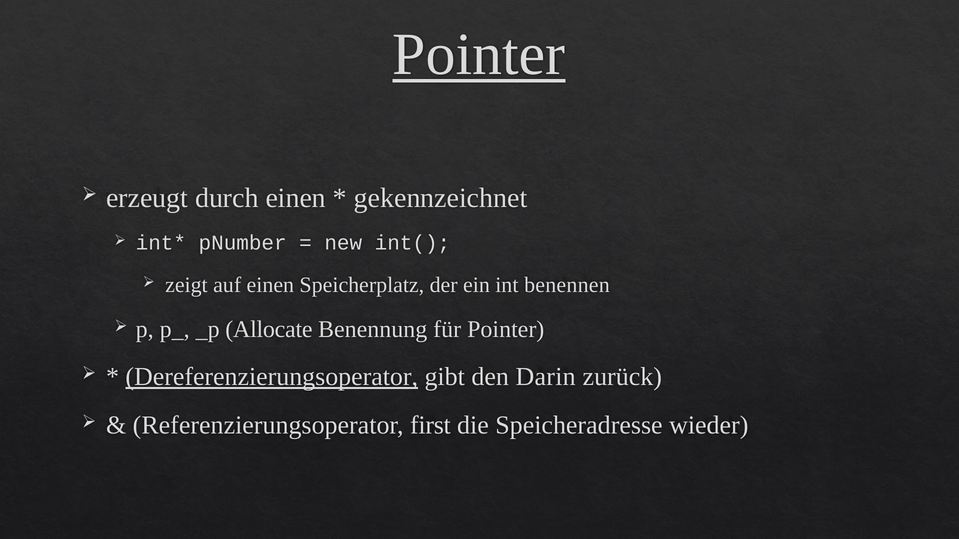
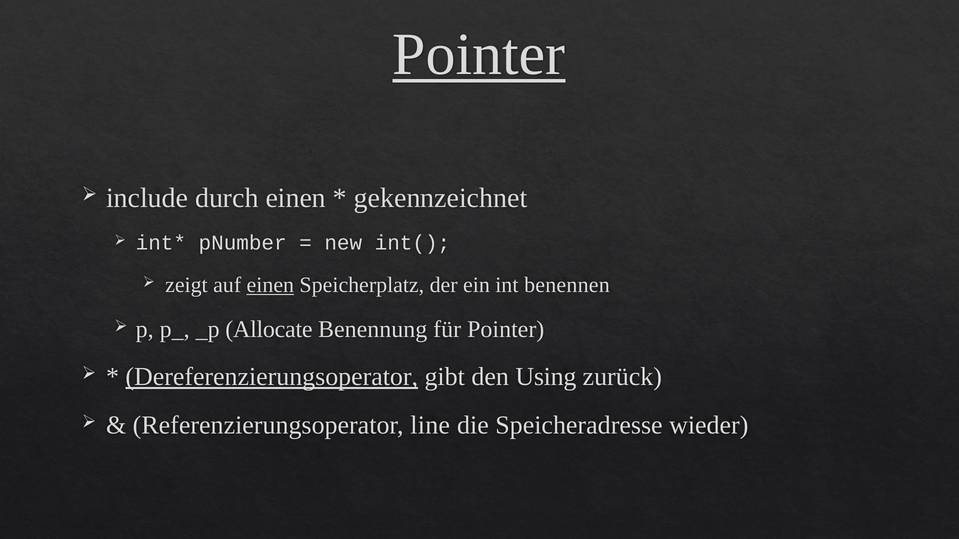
erzeugt: erzeugt -> include
einen at (270, 285) underline: none -> present
Darin: Darin -> Using
first: first -> line
